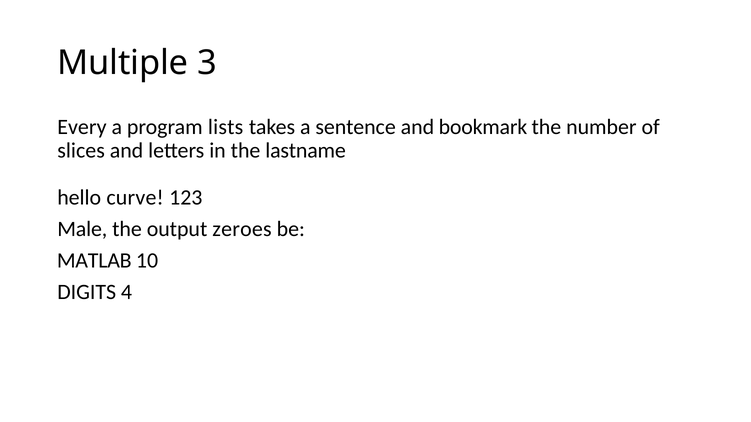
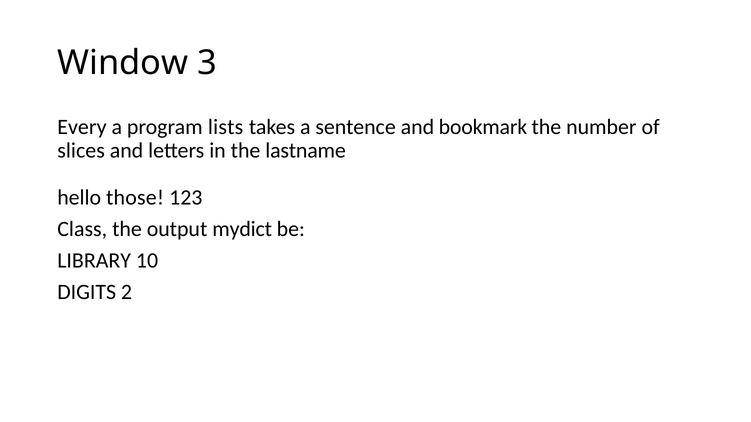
Multiple: Multiple -> Window
curve: curve -> those
Male: Male -> Class
zeroes: zeroes -> mydict
MATLAB: MATLAB -> LIBRARY
4: 4 -> 2
